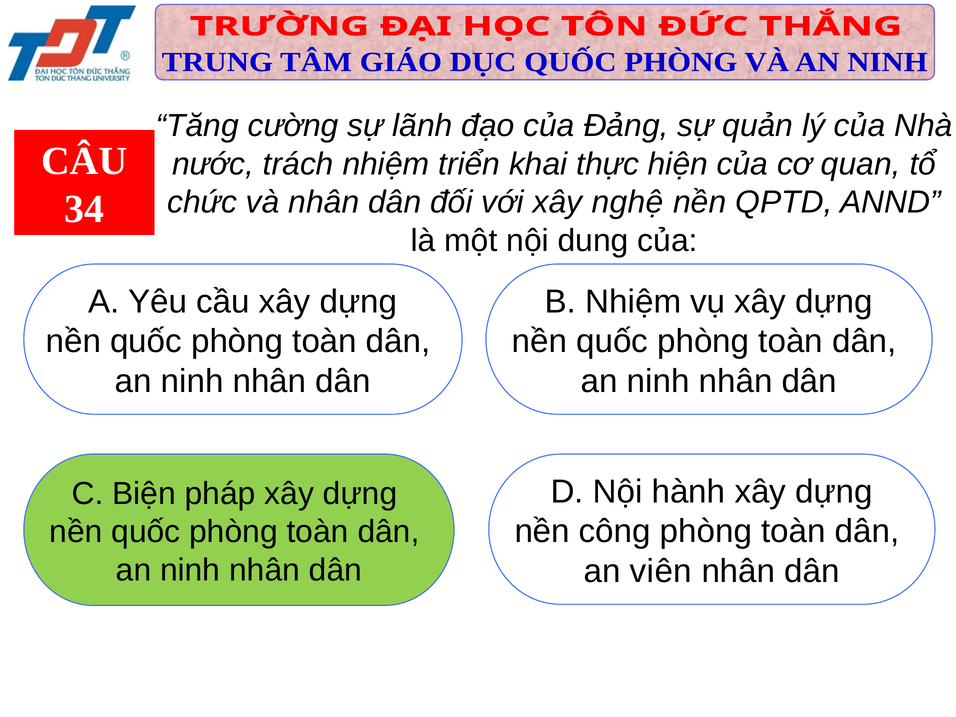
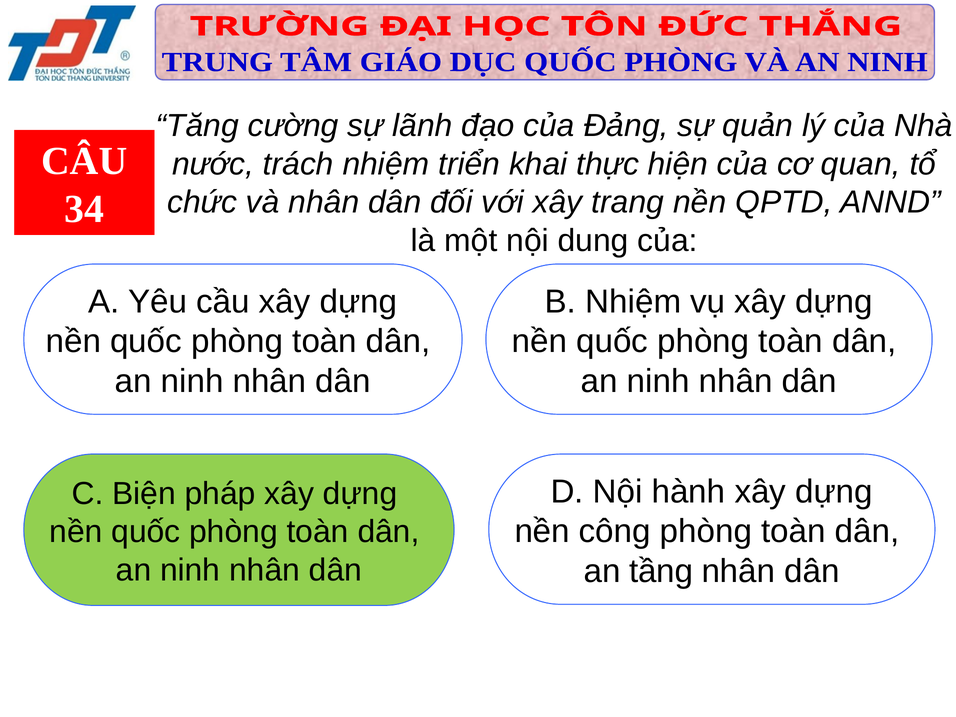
nghệ: nghệ -> trang
viên: viên -> tầng
